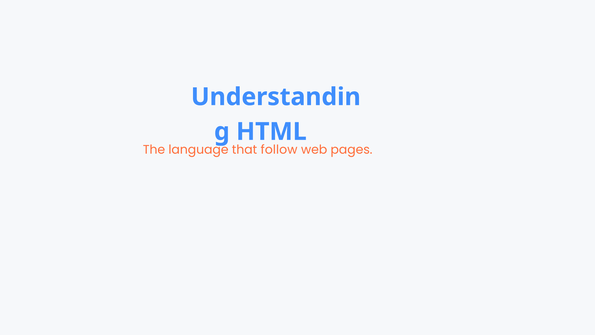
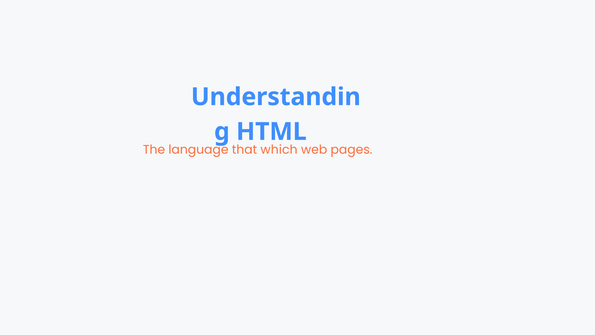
follow: follow -> which
